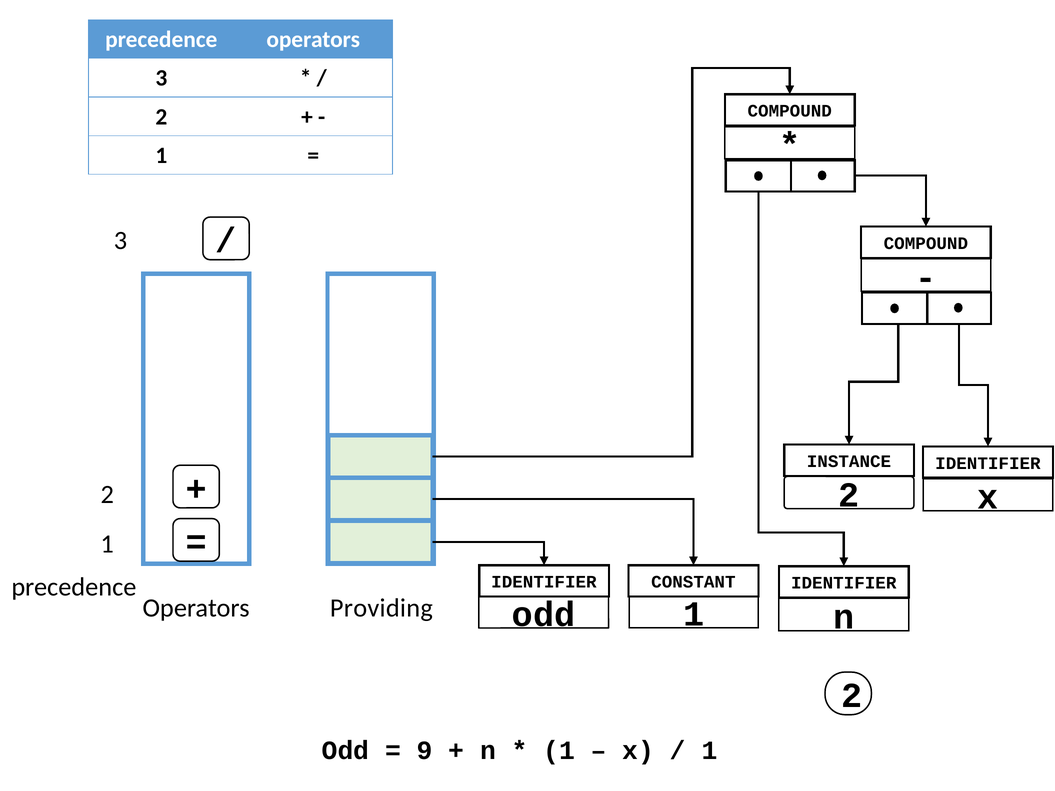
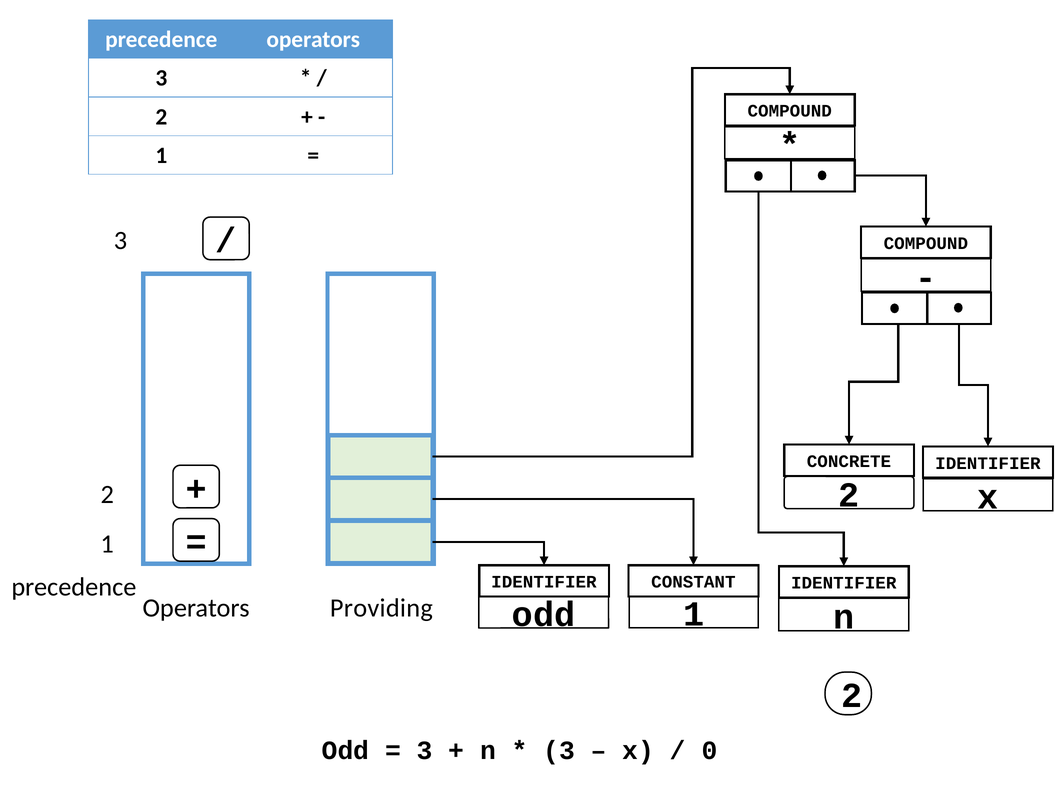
INSTANCE: INSTANCE -> CONCRETE
9 at (425, 751): 9 -> 3
1 at (559, 751): 1 -> 3
1 at (709, 751): 1 -> 0
